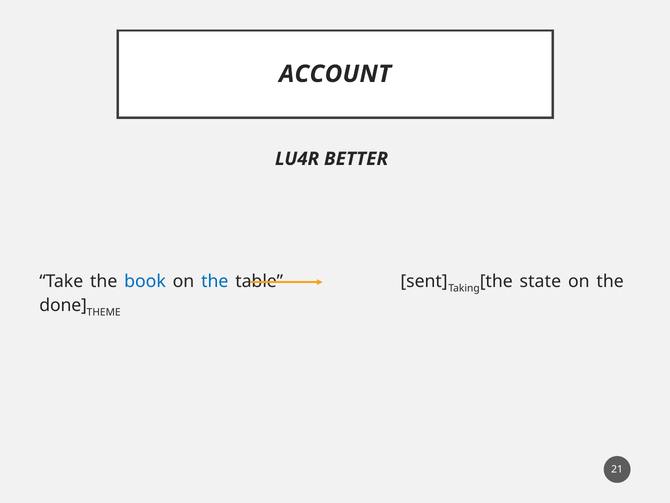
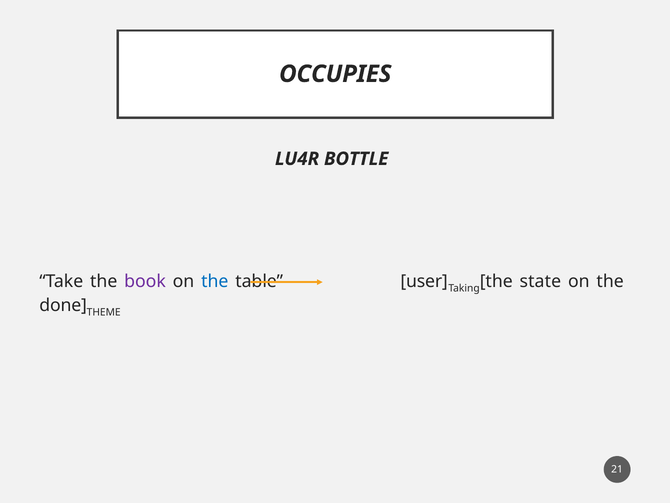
ACCOUNT: ACCOUNT -> OCCUPIES
BETTER: BETTER -> BOTTLE
book colour: blue -> purple
sent: sent -> user
